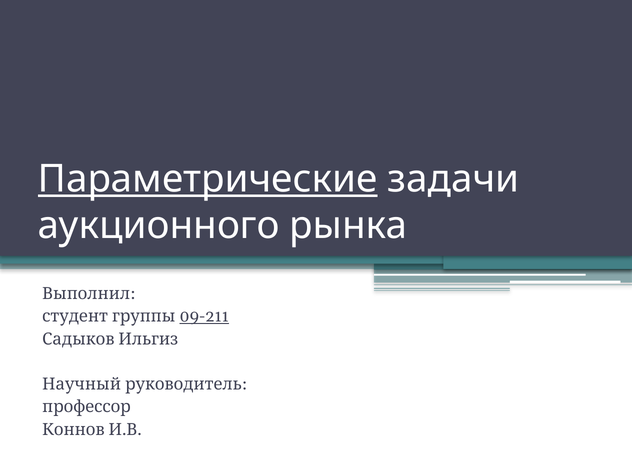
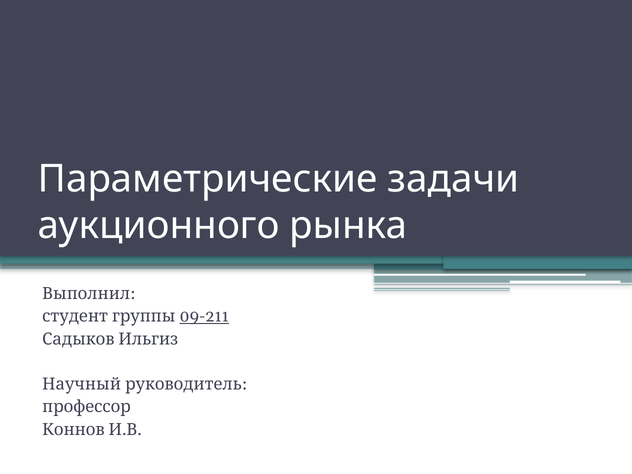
Параметрические underline: present -> none
